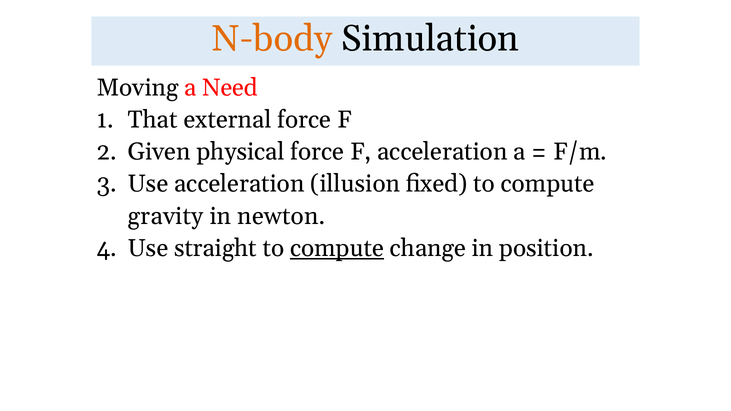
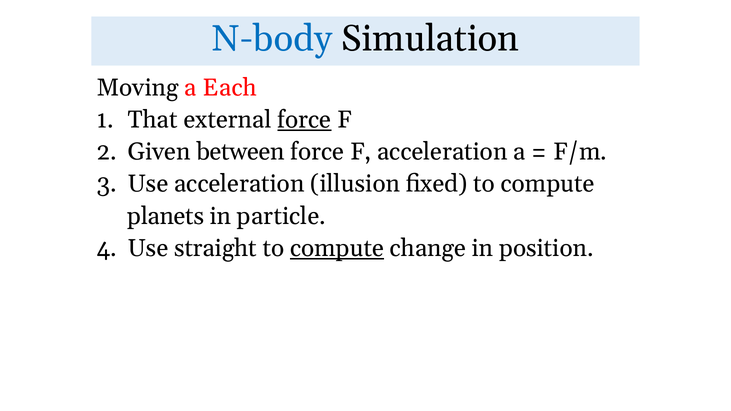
N-body colour: orange -> blue
Need: Need -> Each
force at (304, 120) underline: none -> present
physical: physical -> between
gravity: gravity -> planets
newton: newton -> particle
